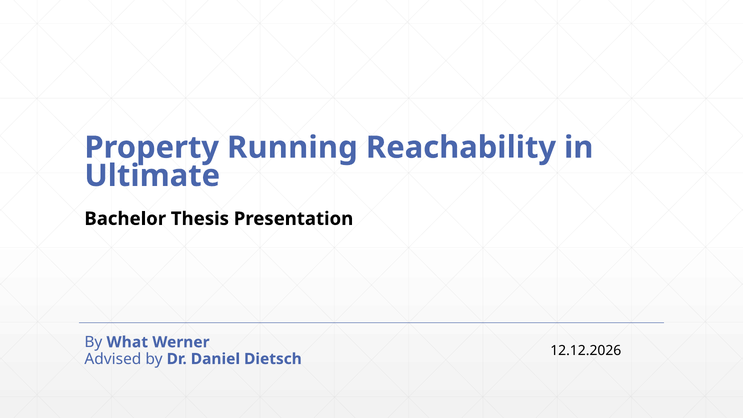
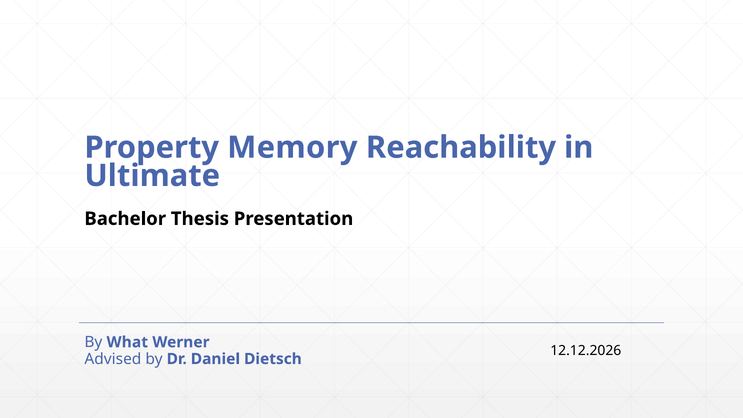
Running: Running -> Memory
